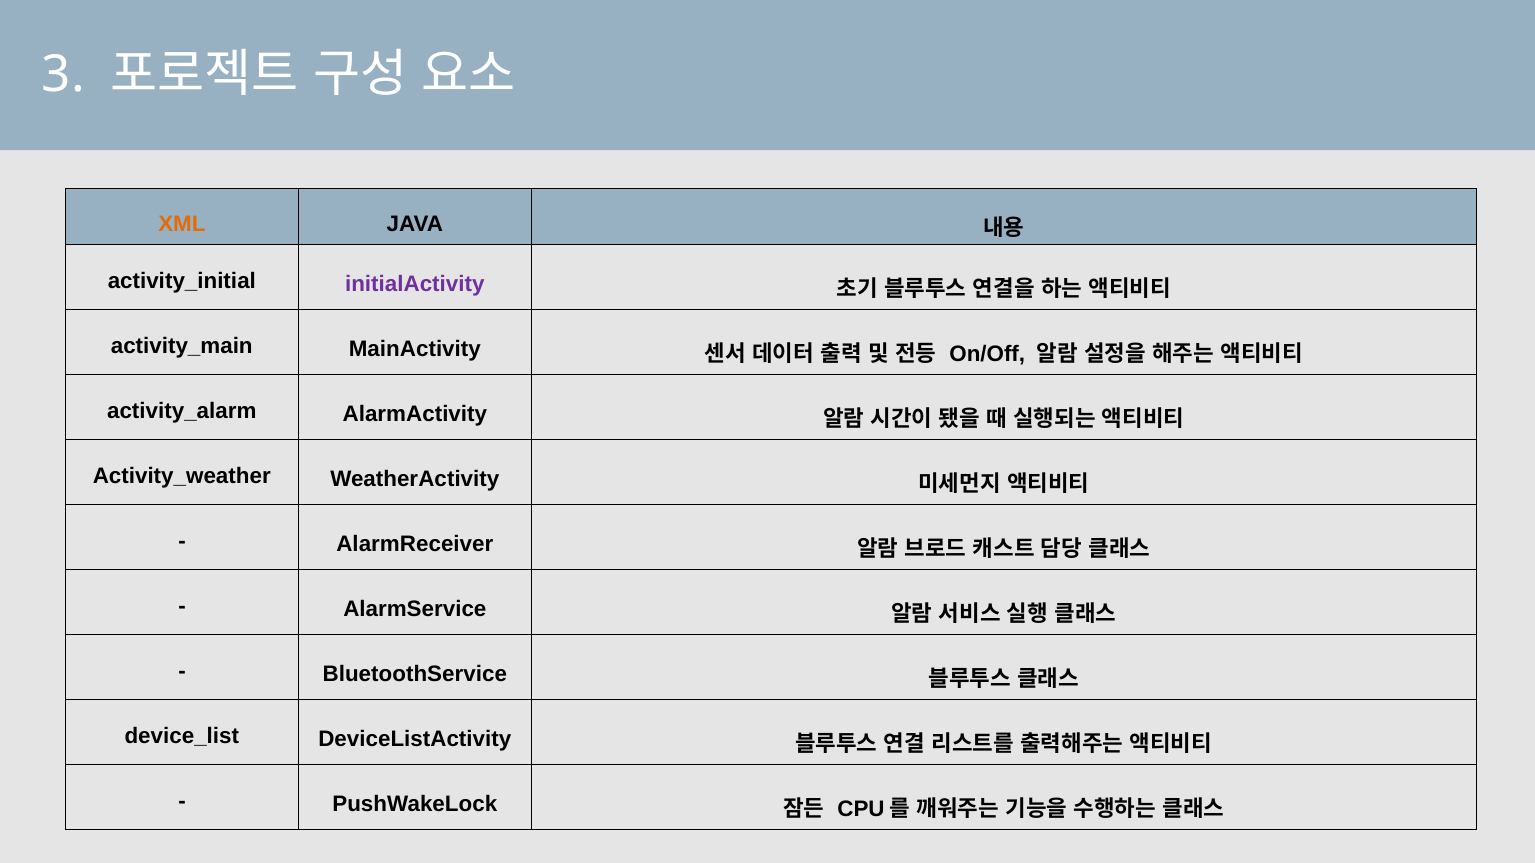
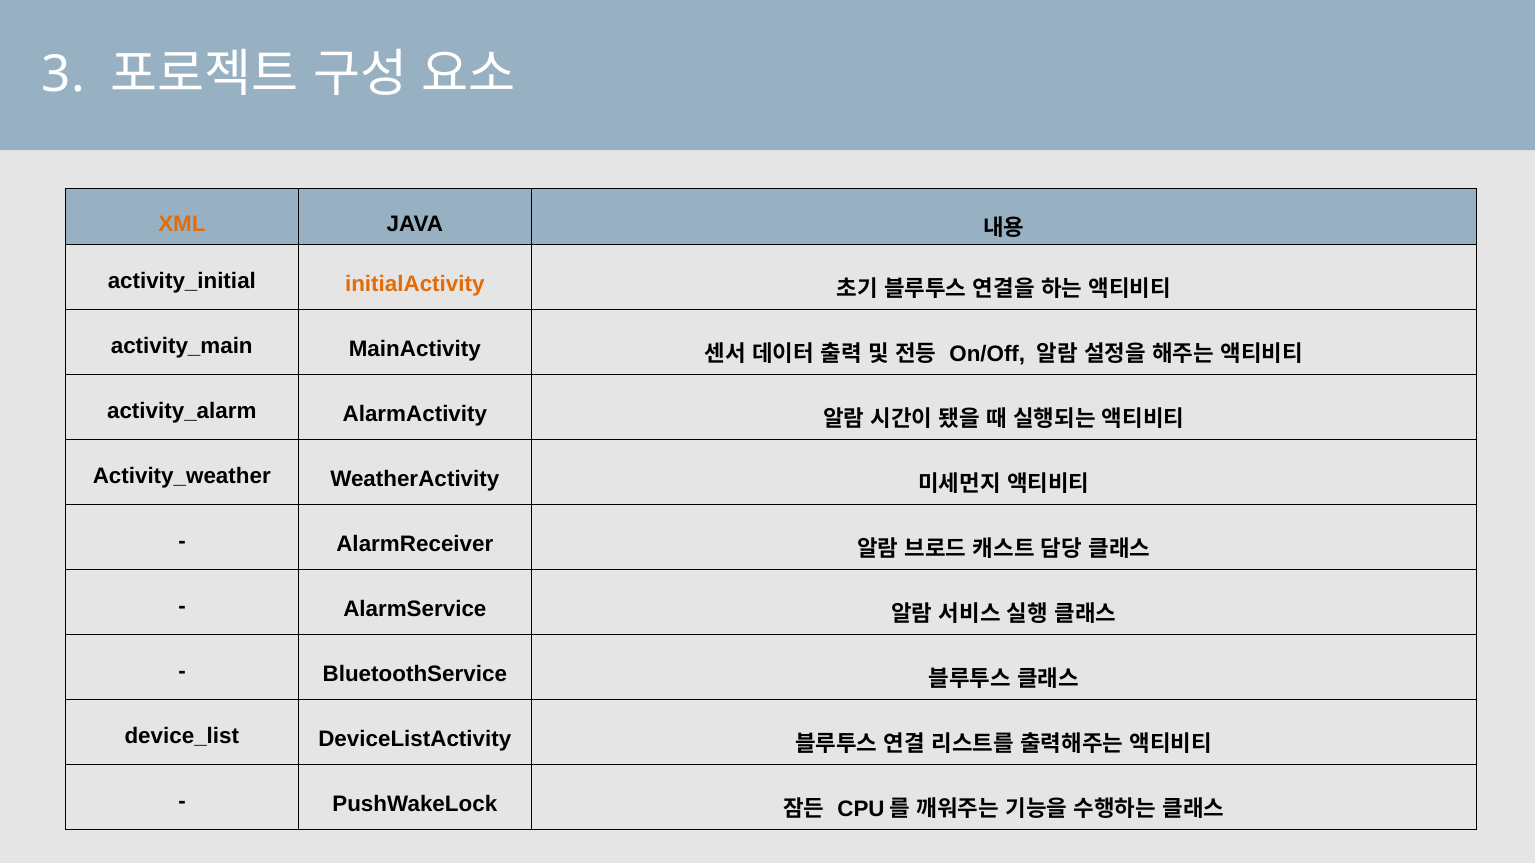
initialActivity colour: purple -> orange
